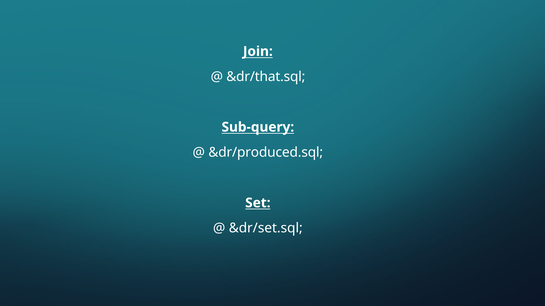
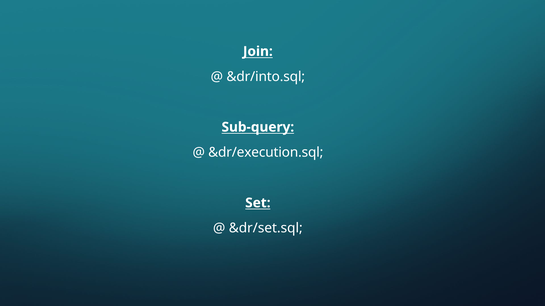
&dr/that.sql: &dr/that.sql -> &dr/into.sql
&dr/produced.sql: &dr/produced.sql -> &dr/execution.sql
